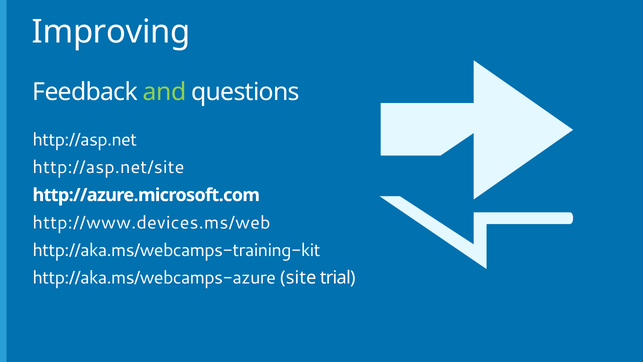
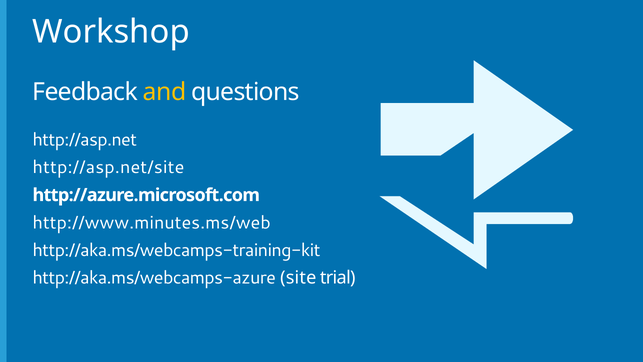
Improving: Improving -> Workshop
and colour: light green -> yellow
http://www.devices.ms/web: http://www.devices.ms/web -> http://www.minutes.ms/web
